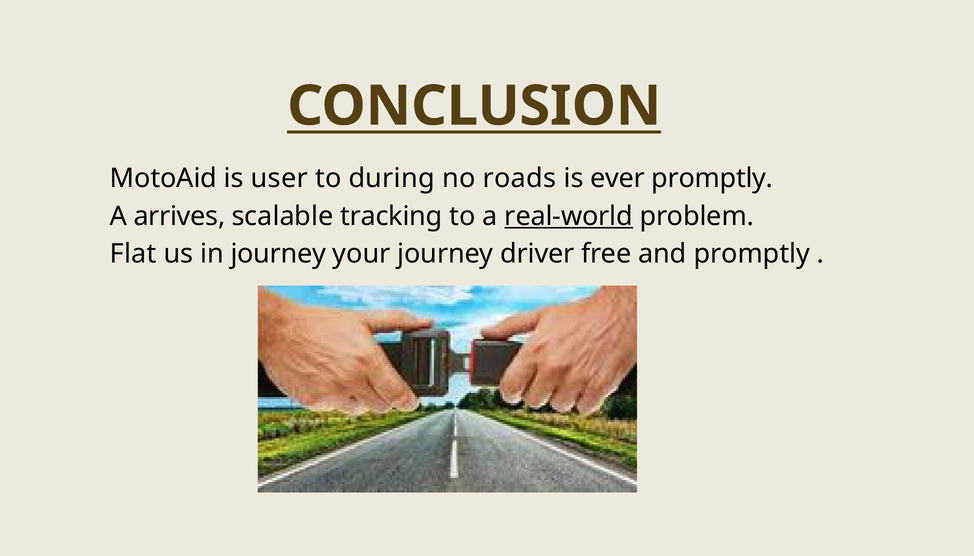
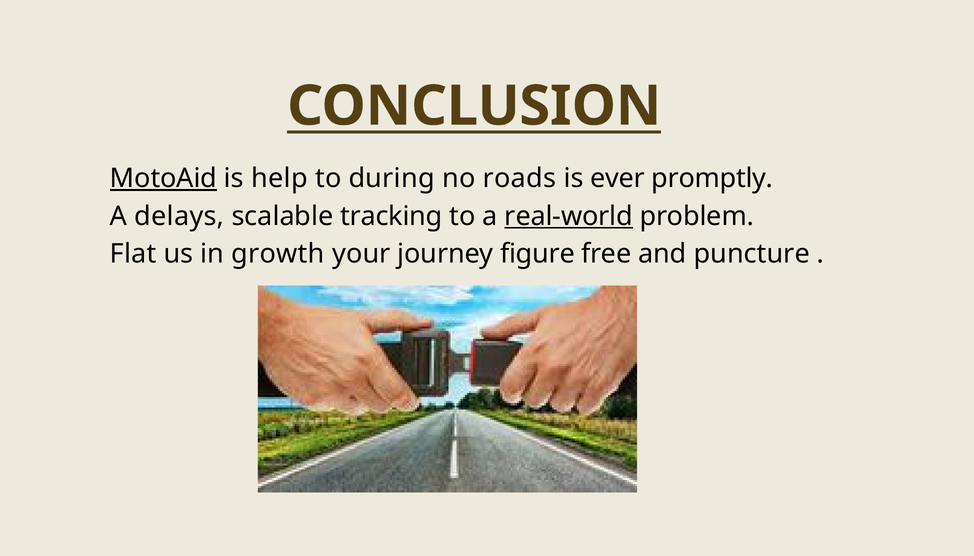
MotoAid underline: none -> present
user: user -> help
arrives: arrives -> delays
in journey: journey -> growth
driver: driver -> figure
and promptly: promptly -> puncture
